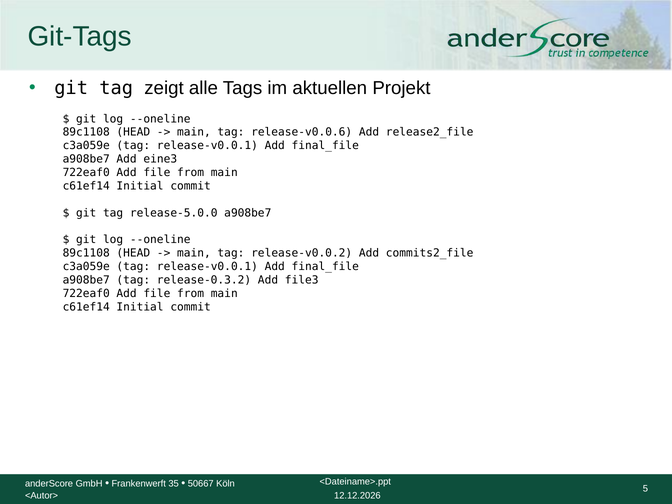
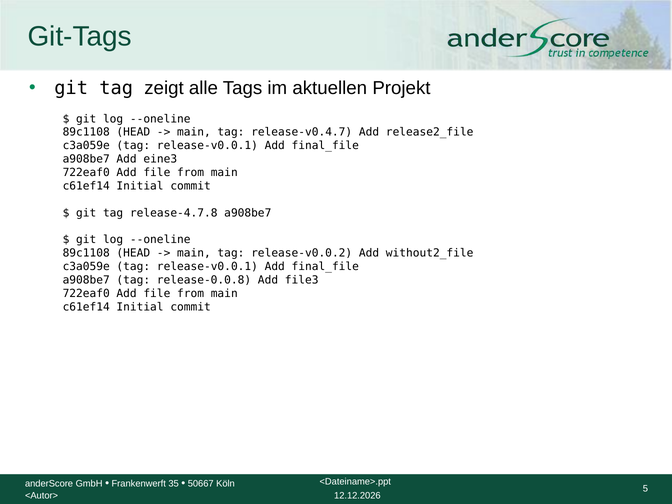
release-v0.0.6: release-v0.0.6 -> release-v0.4.7
release-5.0.0: release-5.0.0 -> release-4.7.8
commits2_file: commits2_file -> without2_file
release-0.3.2: release-0.3.2 -> release-0.0.8
